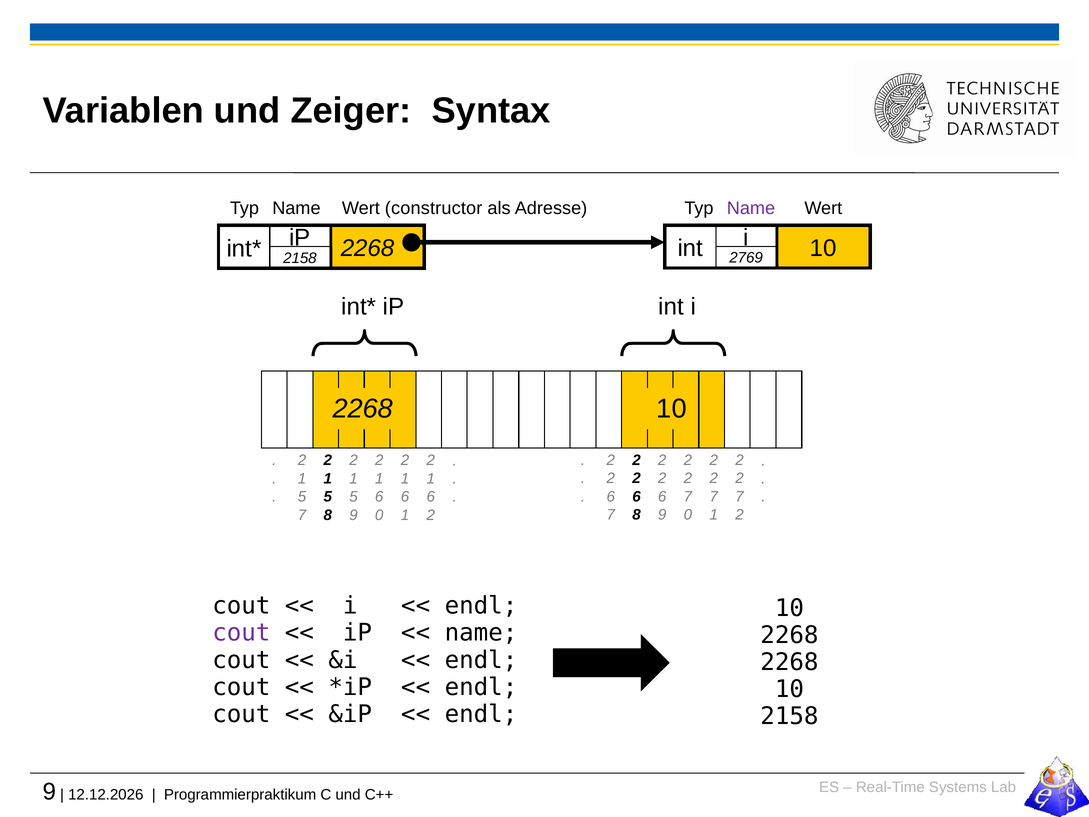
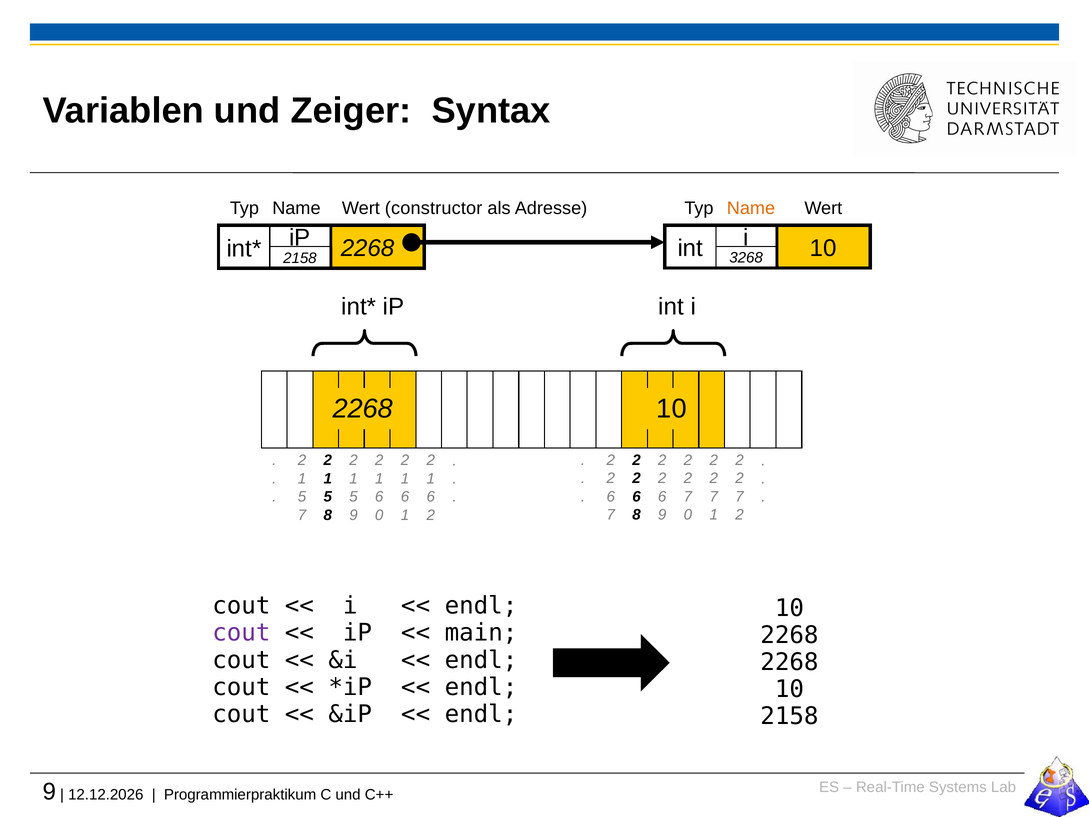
Name at (751, 208) colour: purple -> orange
2769: 2769 -> 3268
name at (481, 633): name -> main
